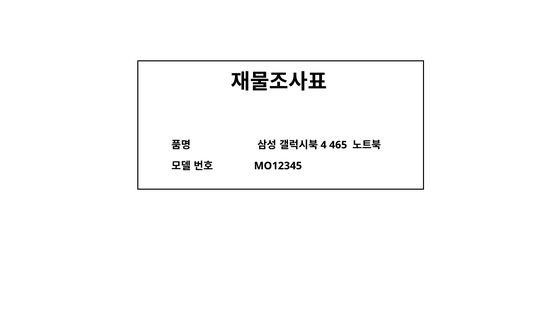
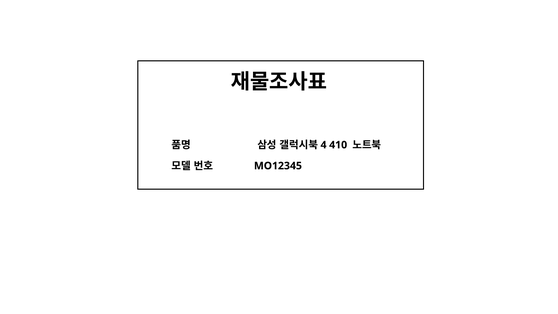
465: 465 -> 410
